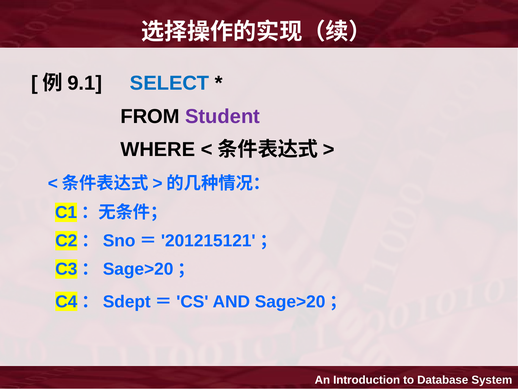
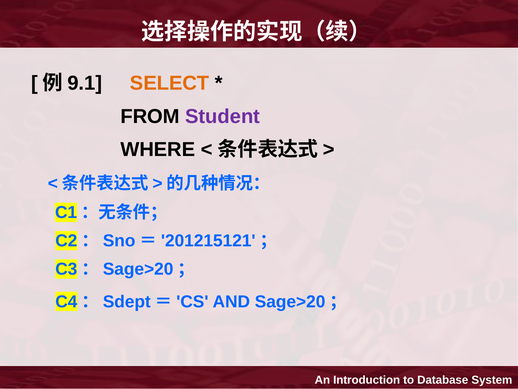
SELECT colour: blue -> orange
